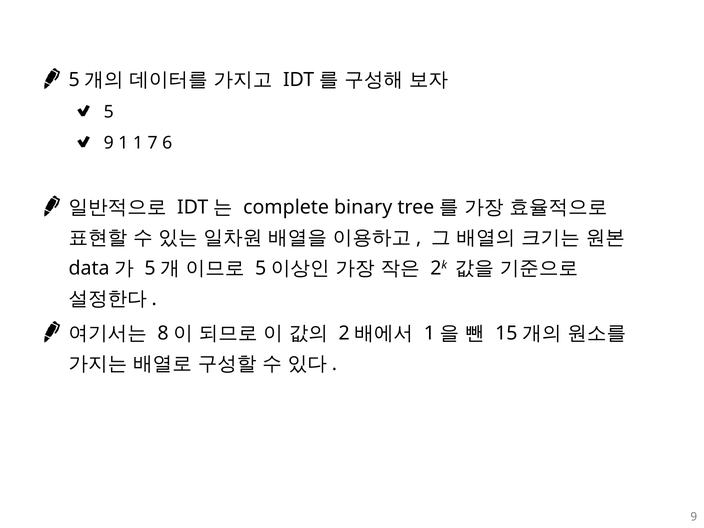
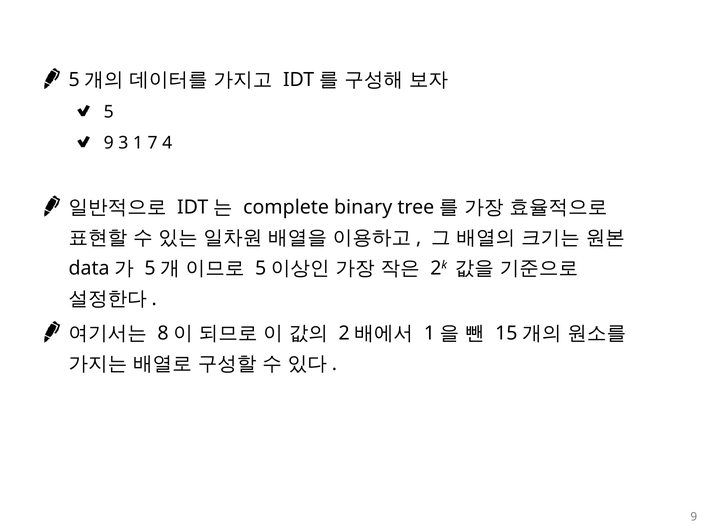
9 1: 1 -> 3
6: 6 -> 4
